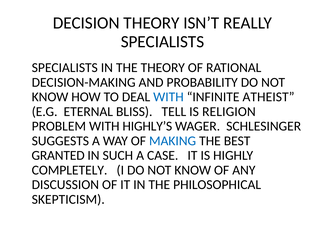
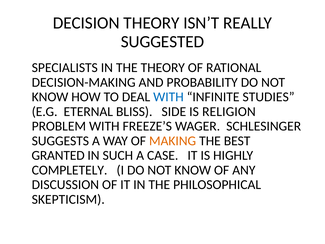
SPECIALISTS at (162, 42): SPECIALISTS -> SUGGESTED
ATHEIST: ATHEIST -> STUDIES
TELL: TELL -> SIDE
HIGHLY’S: HIGHLY’S -> FREEZE’S
MAKING colour: blue -> orange
